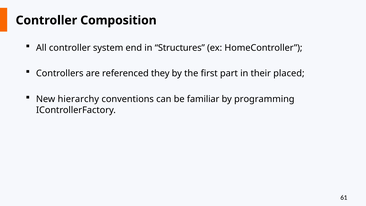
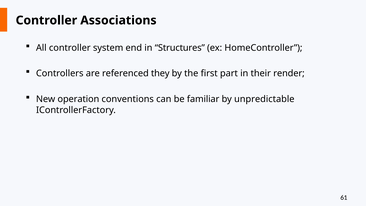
Composition: Composition -> Associations
placed: placed -> render
hierarchy: hierarchy -> operation
programming: programming -> unpredictable
